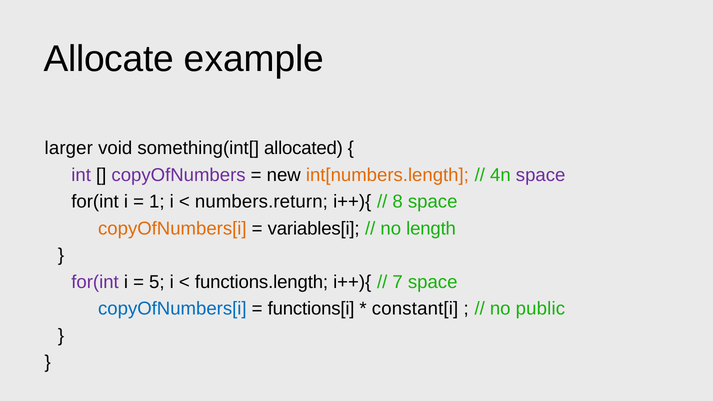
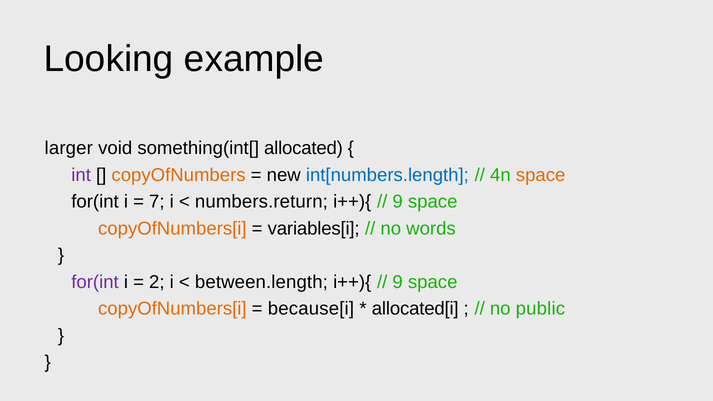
Allocate: Allocate -> Looking
copyOfNumbers colour: purple -> orange
int[numbers.length colour: orange -> blue
space at (541, 175) colour: purple -> orange
1: 1 -> 7
8 at (398, 202): 8 -> 9
length: length -> words
5: 5 -> 2
functions.length: functions.length -> between.length
7 at (398, 282): 7 -> 9
copyOfNumbers[i at (172, 309) colour: blue -> orange
functions[i: functions[i -> because[i
constant[i: constant[i -> allocated[i
